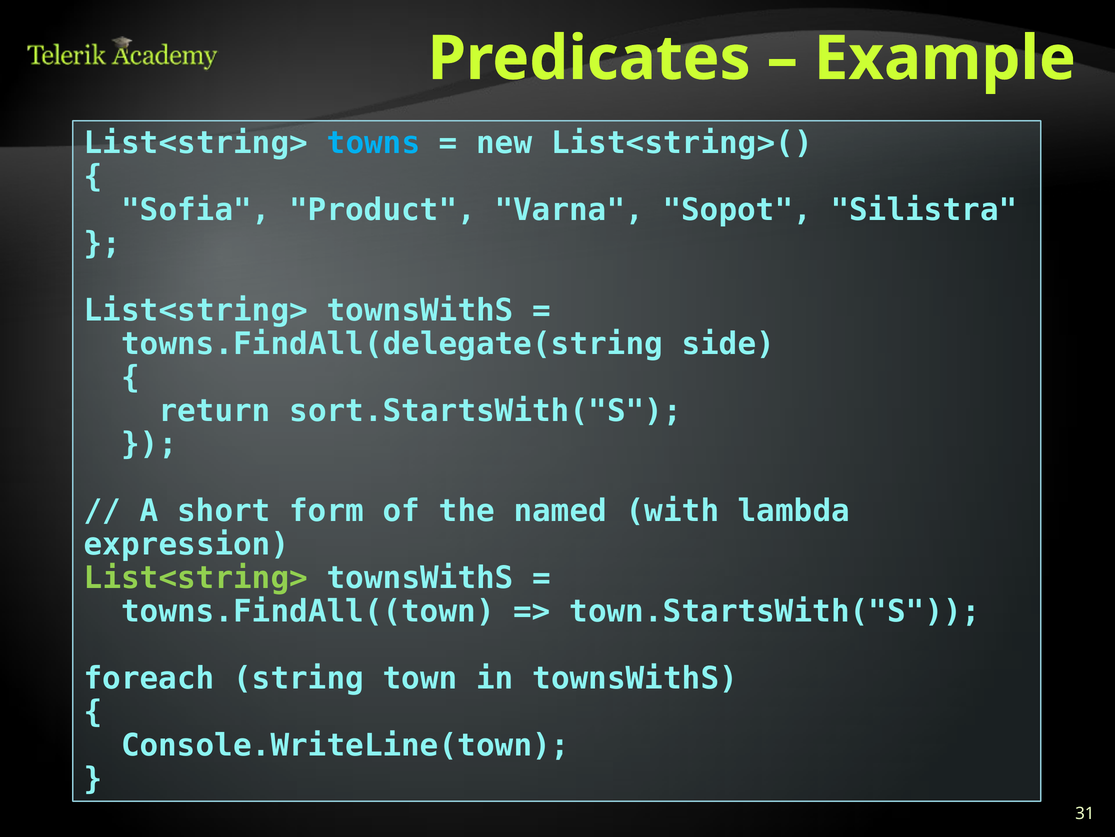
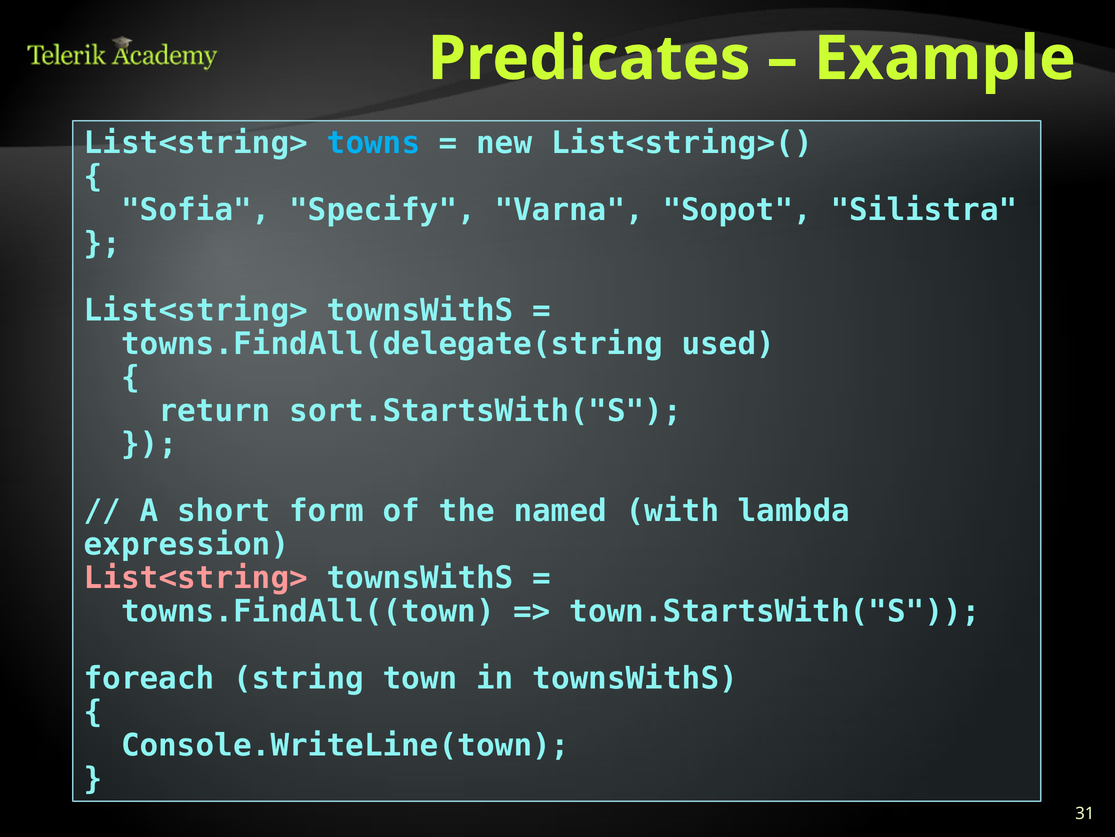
Product: Product -> Specify
side: side -> used
List<string> at (196, 578) colour: light green -> pink
